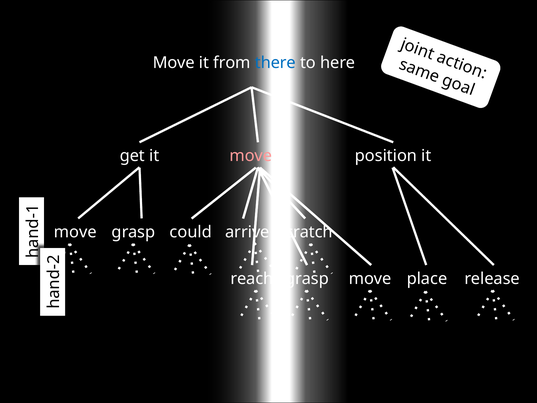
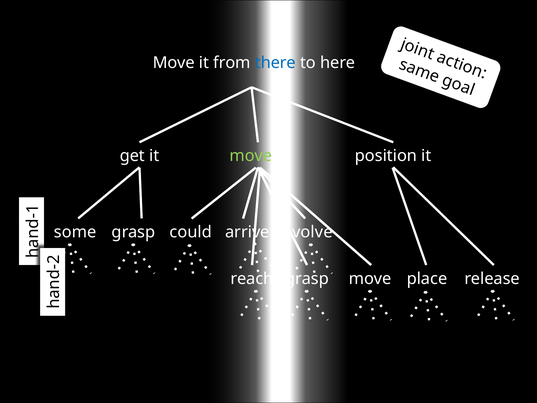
move at (251, 156) colour: pink -> light green
scratch: scratch -> involve
move at (75, 232): move -> some
